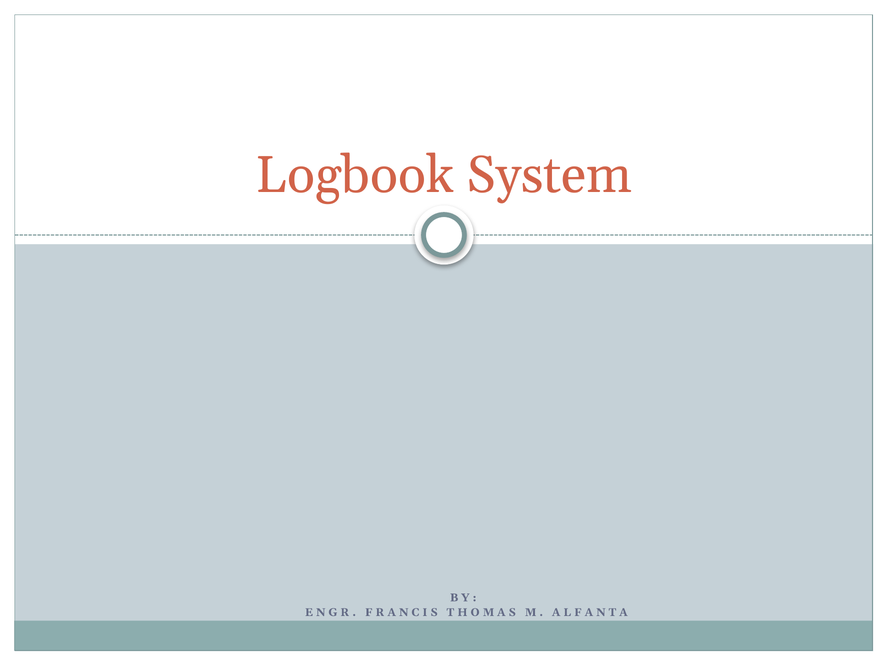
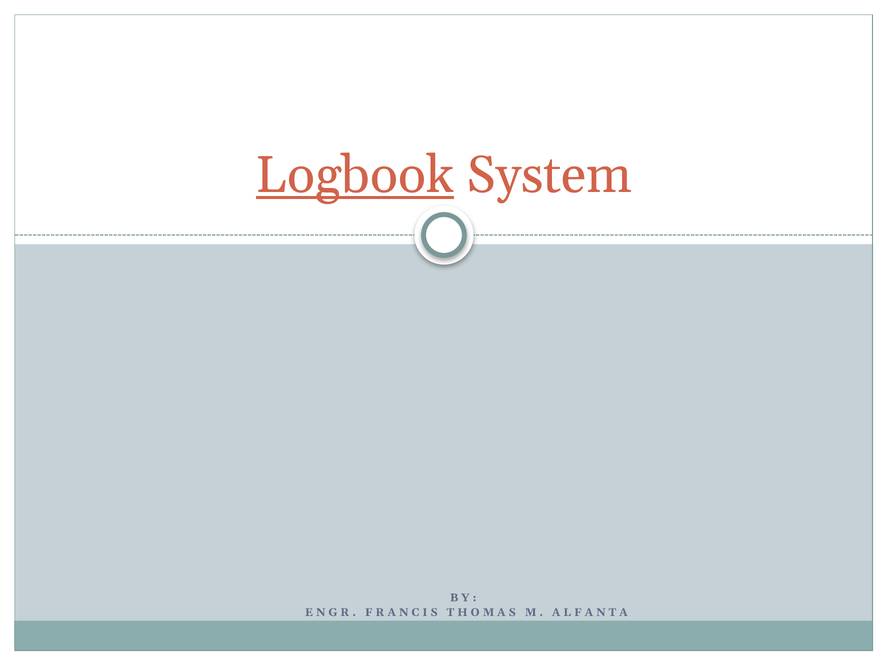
Logbook underline: none -> present
